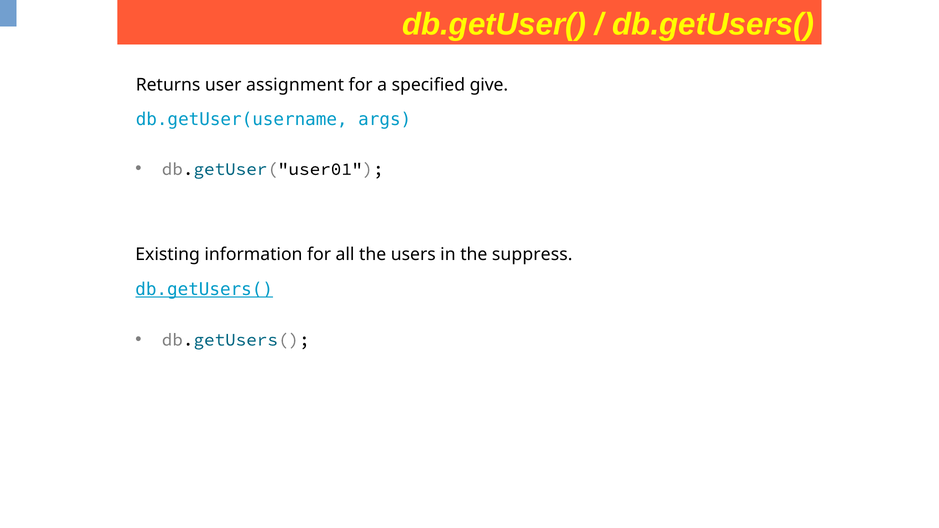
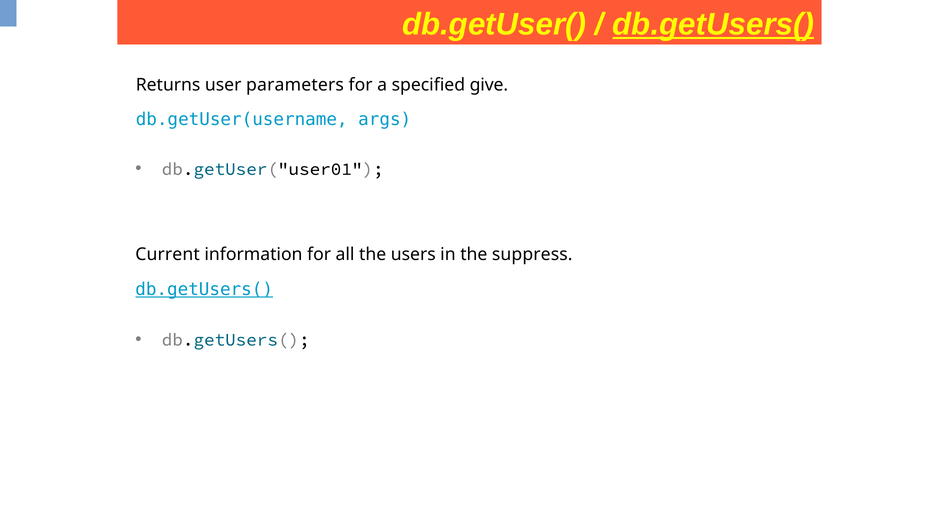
db.getUsers( at (713, 24) underline: none -> present
assignment: assignment -> parameters
Existing: Existing -> Current
